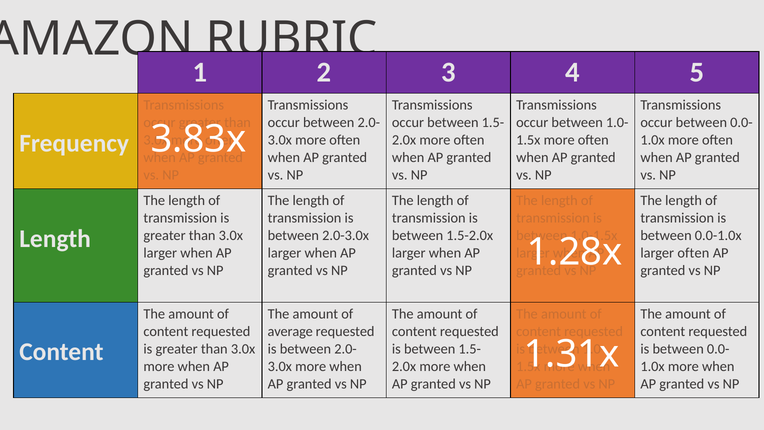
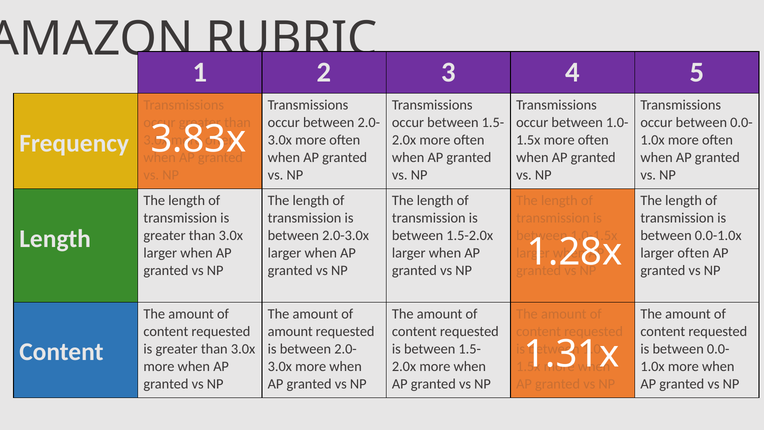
average at (290, 331): average -> amount
